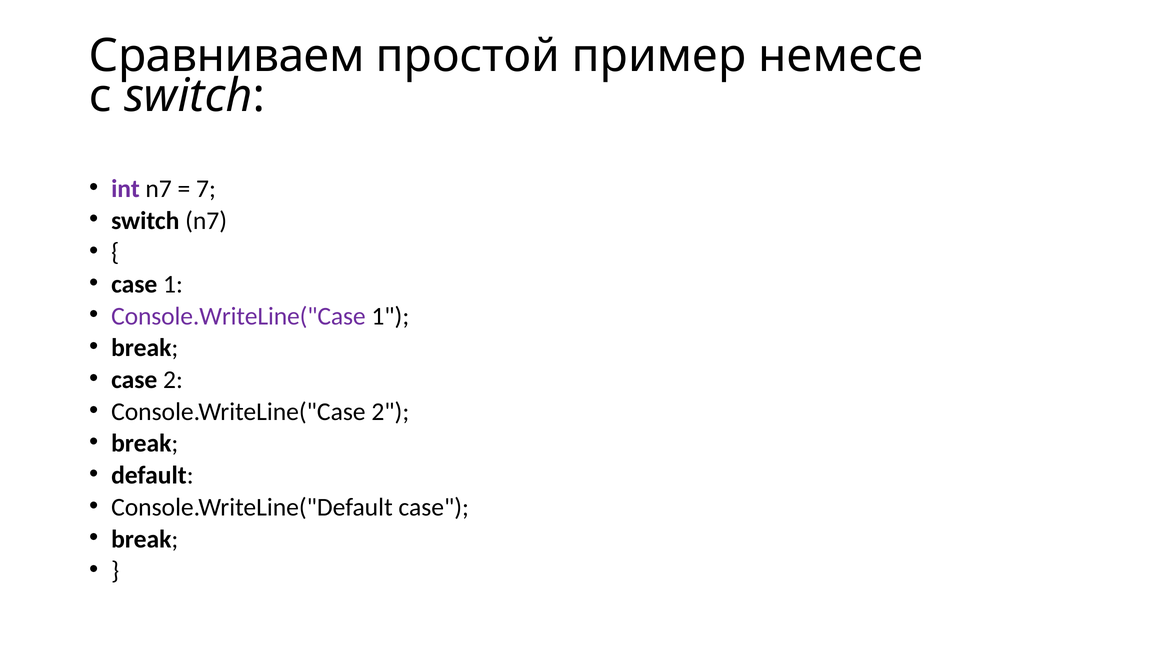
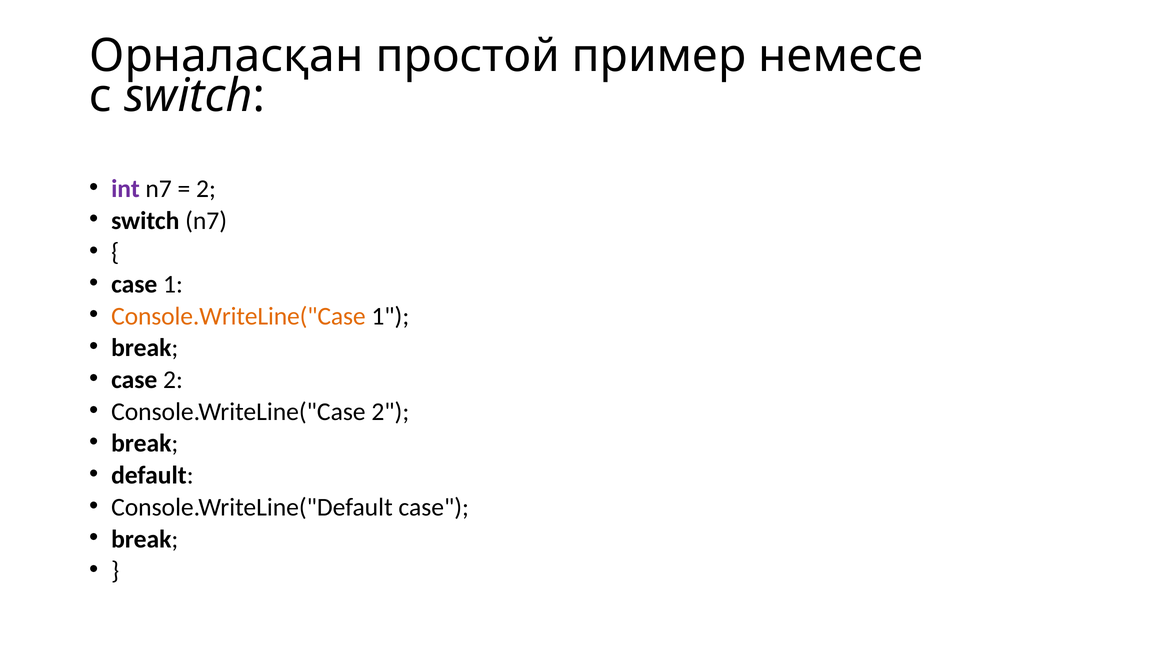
Сравниваем: Сравниваем -> Орналасқан
7 at (206, 189): 7 -> 2
Console.WriteLine("Case at (238, 316) colour: purple -> orange
